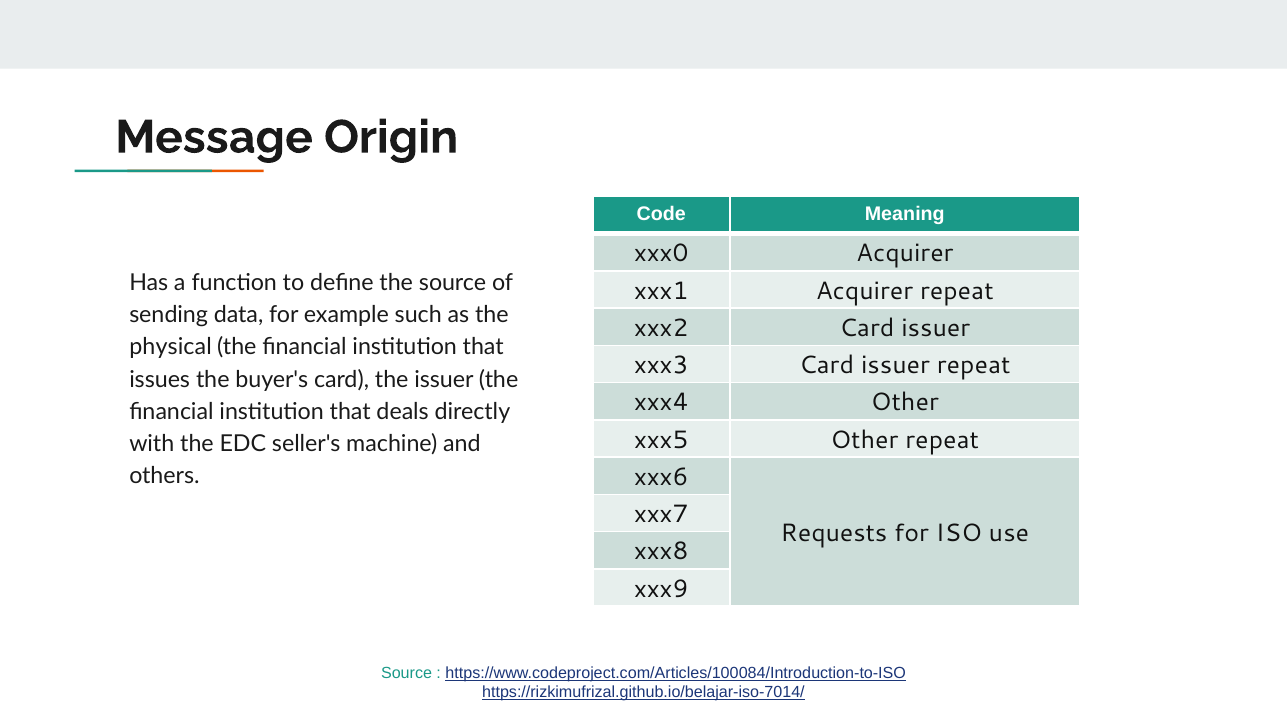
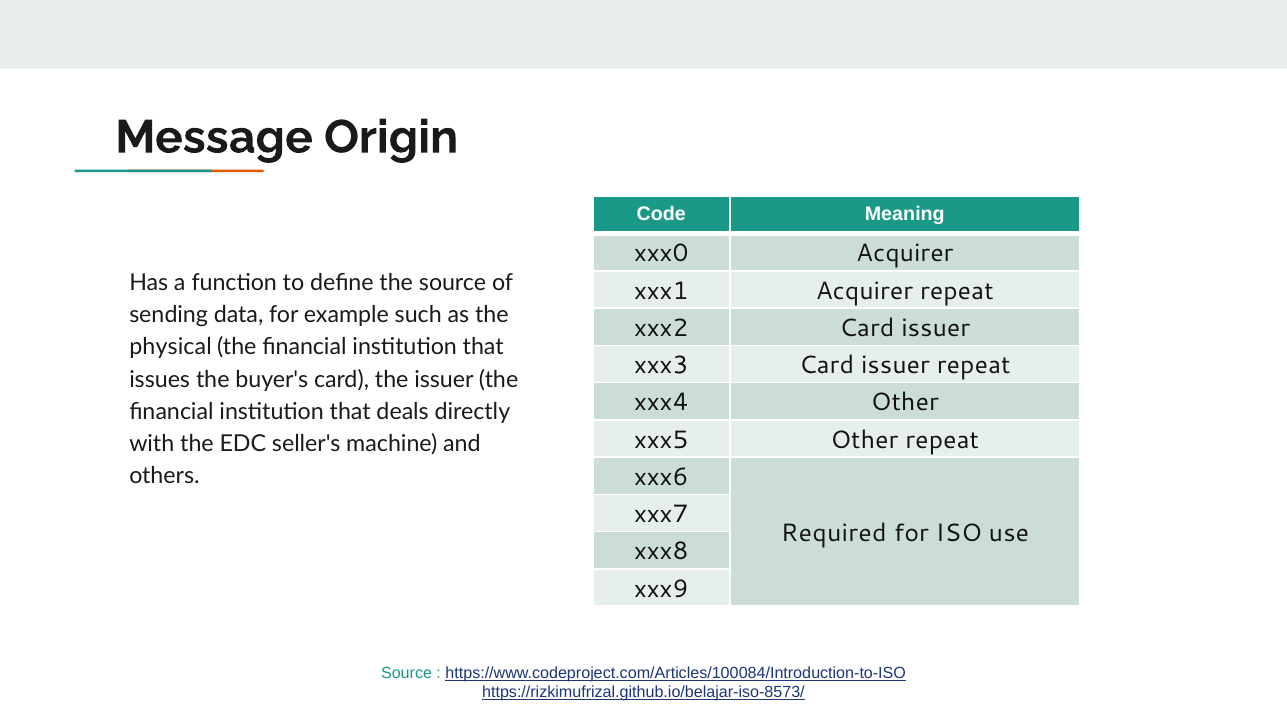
Requests: Requests -> Required
https://rizkimufrizal.github.io/belajar-iso-7014/: https://rizkimufrizal.github.io/belajar-iso-7014/ -> https://rizkimufrizal.github.io/belajar-iso-8573/
